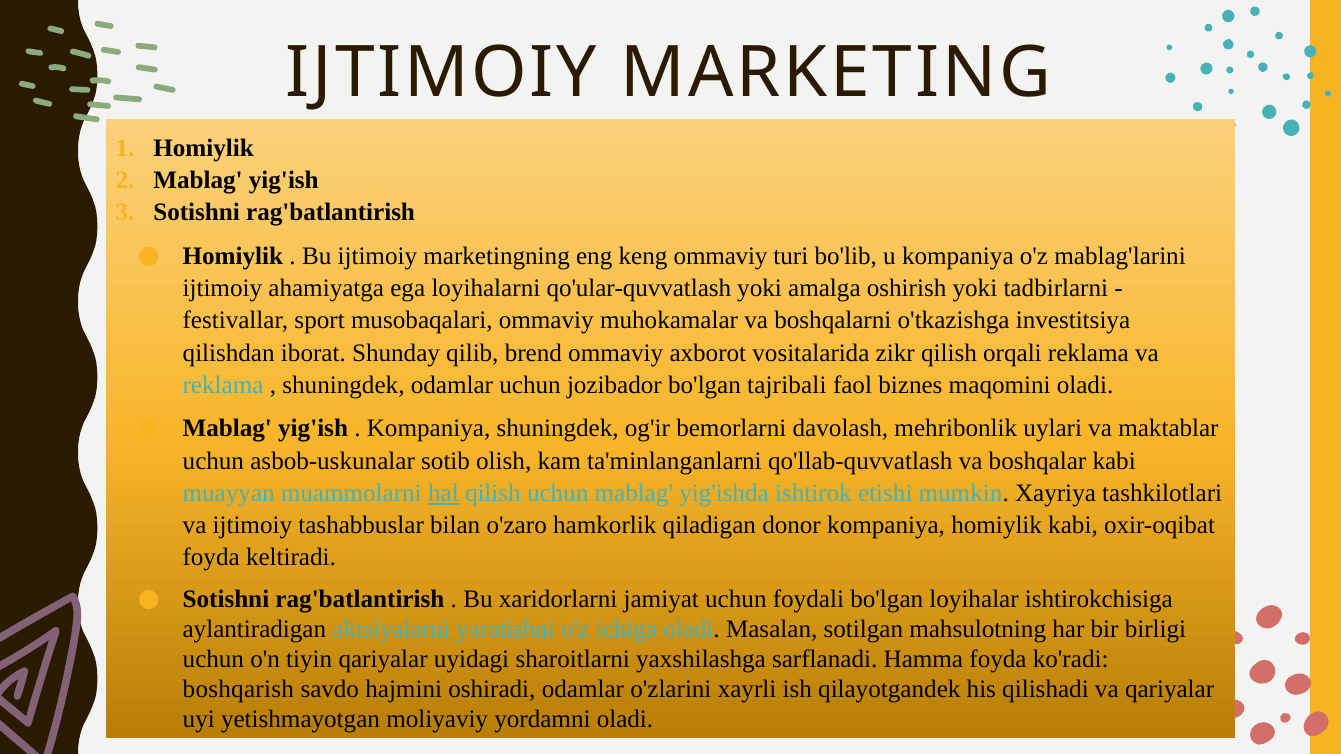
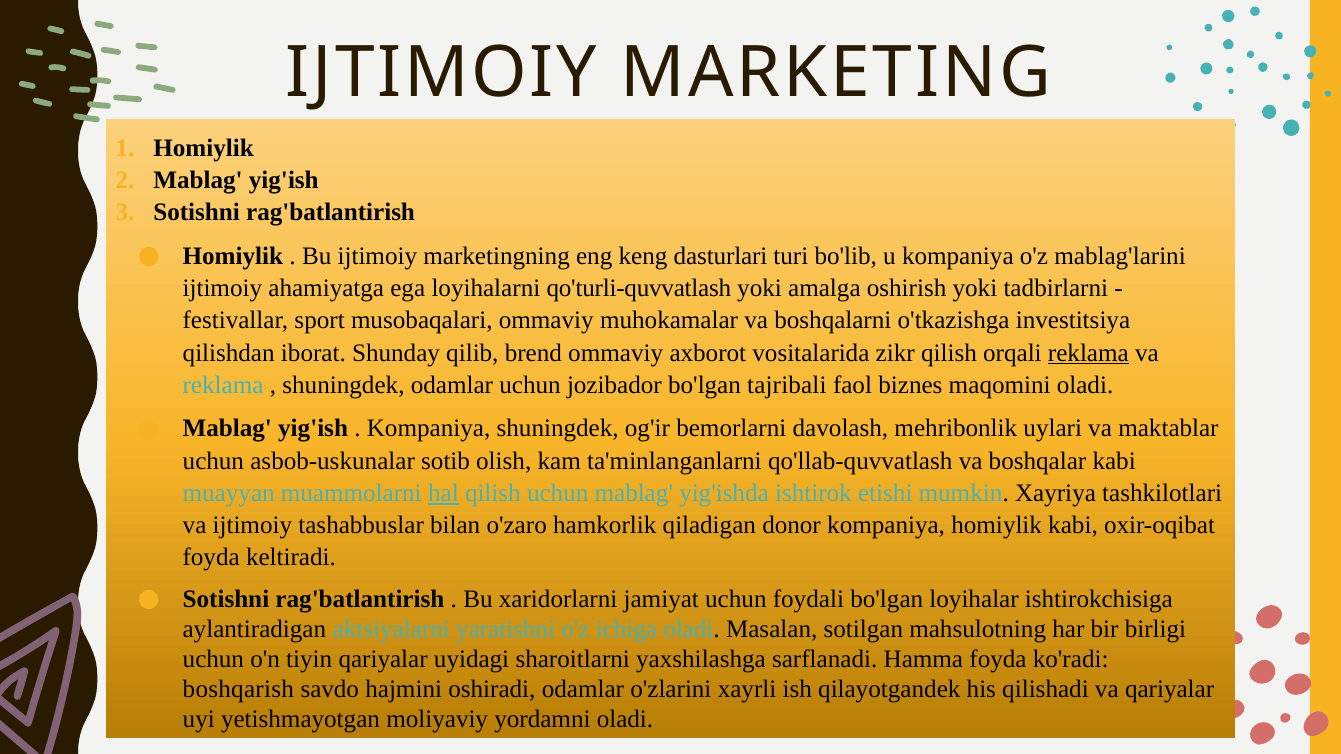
keng ommaviy: ommaviy -> dasturlari
qo'ular-quvvatlash: qo'ular-quvvatlash -> qo'turli-quvvatlash
reklama at (1088, 353) underline: none -> present
